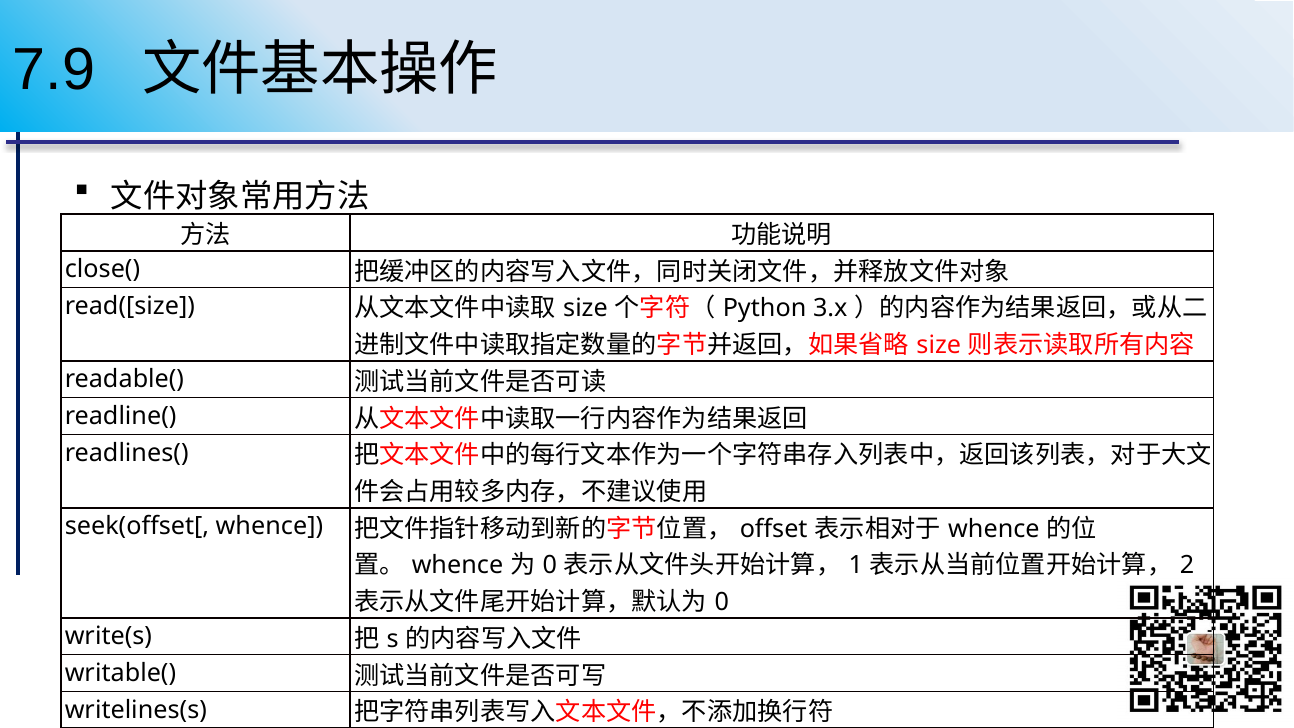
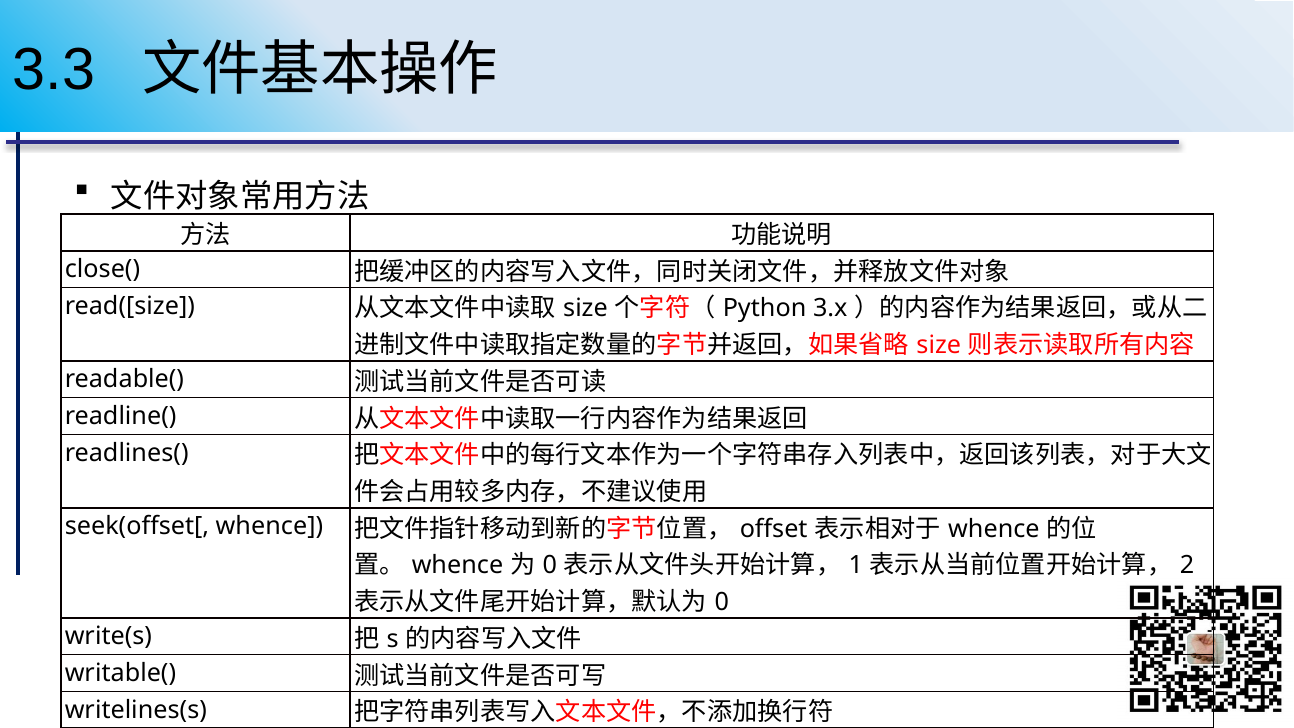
7.9: 7.9 -> 3.3
